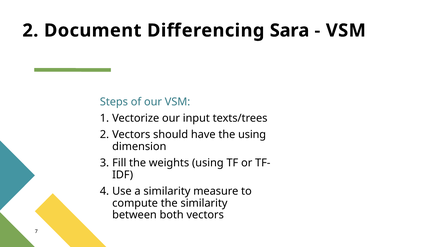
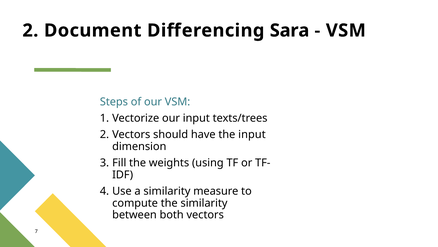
the using: using -> input
